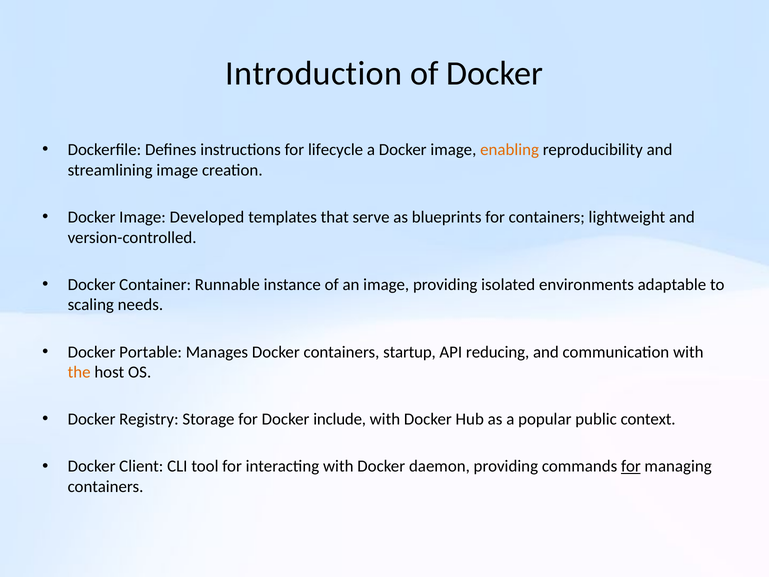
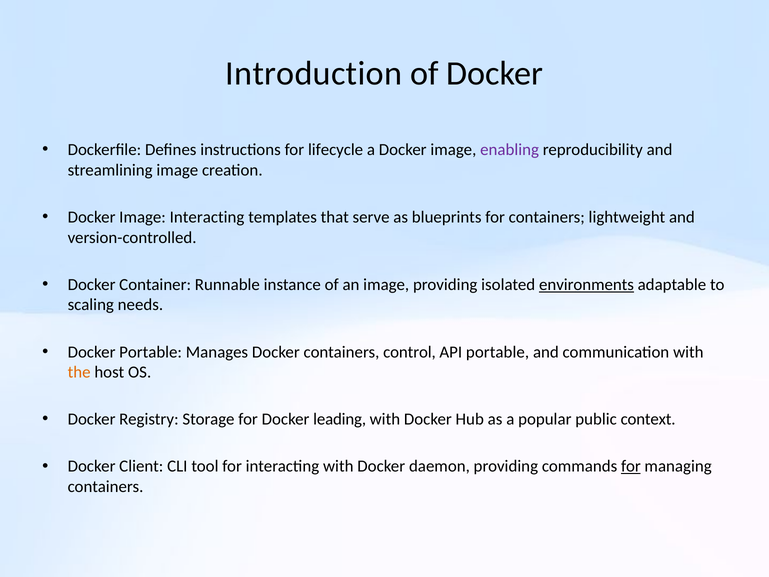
enabling colour: orange -> purple
Image Developed: Developed -> Interacting
environments underline: none -> present
startup: startup -> control
API reducing: reducing -> portable
include: include -> leading
